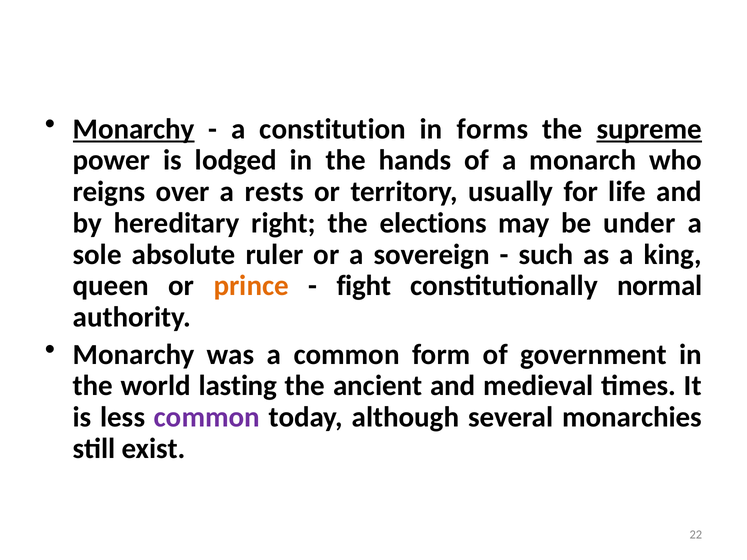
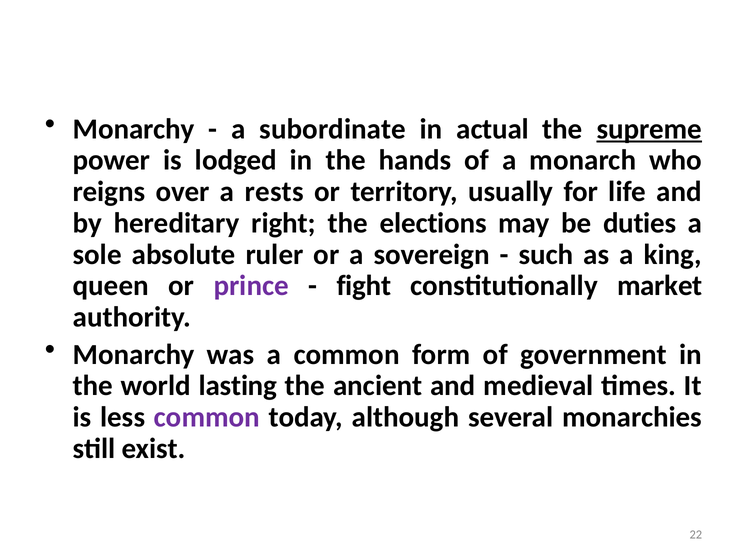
Monarchy at (134, 129) underline: present -> none
constitution: constitution -> subordinate
forms: forms -> actual
under: under -> duties
prince colour: orange -> purple
normal: normal -> market
